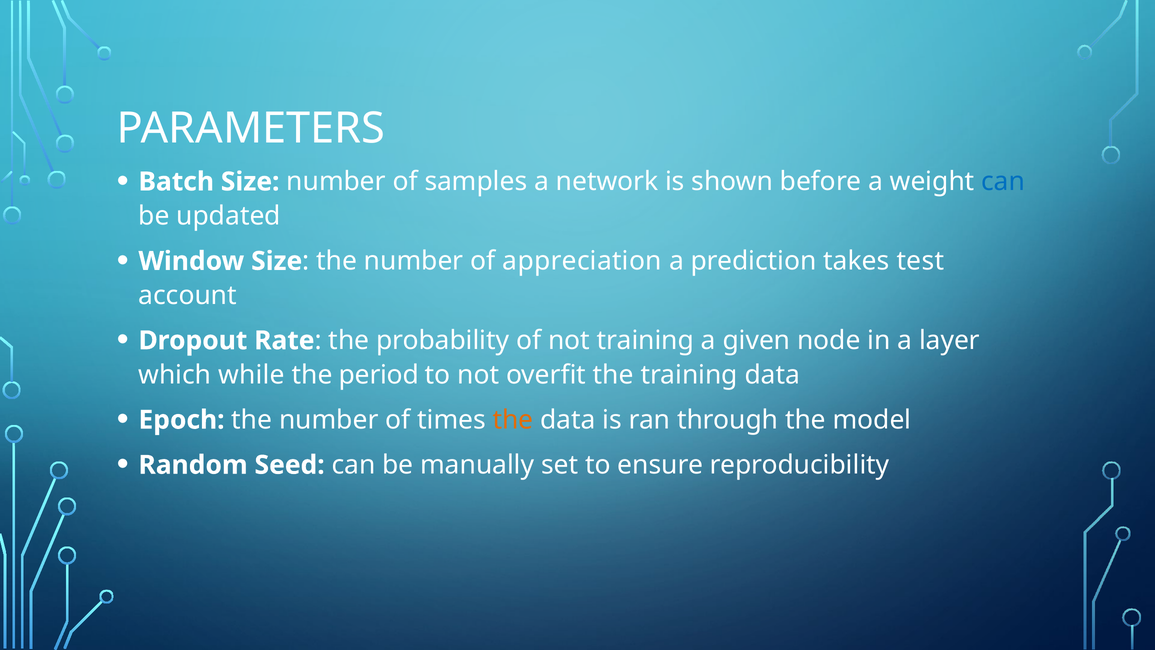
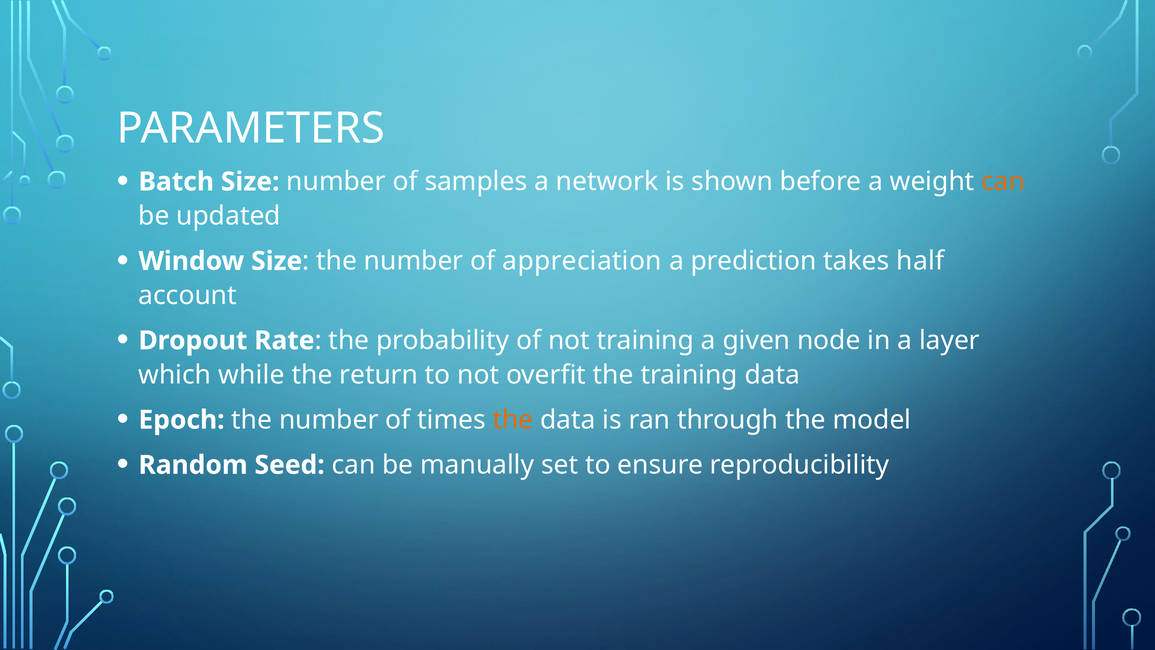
can at (1003, 182) colour: blue -> orange
test: test -> half
period: period -> return
